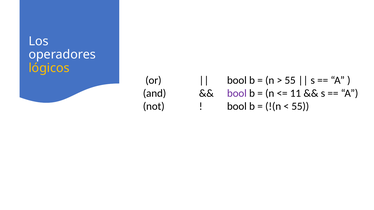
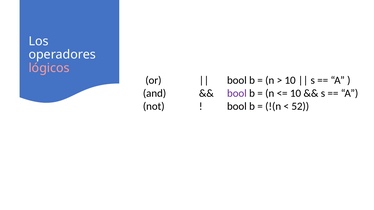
lógicos colour: yellow -> pink
55 at (290, 80): 55 -> 10
11 at (296, 93): 11 -> 10
55 at (300, 107): 55 -> 52
